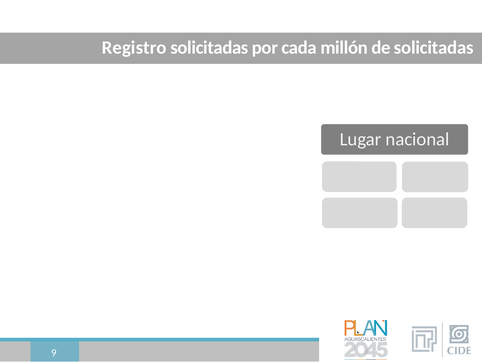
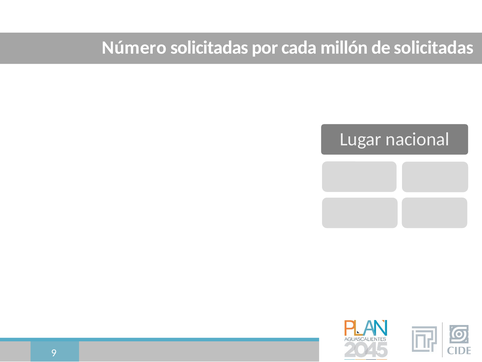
Registro: Registro -> Número
